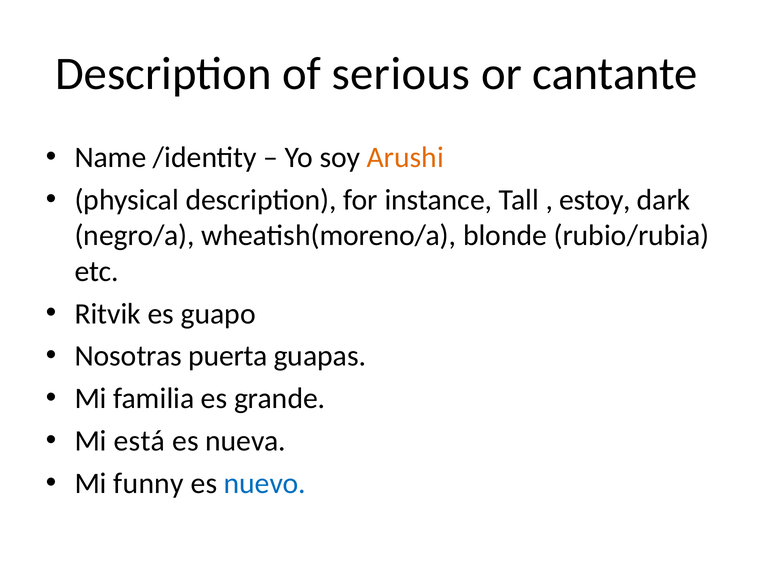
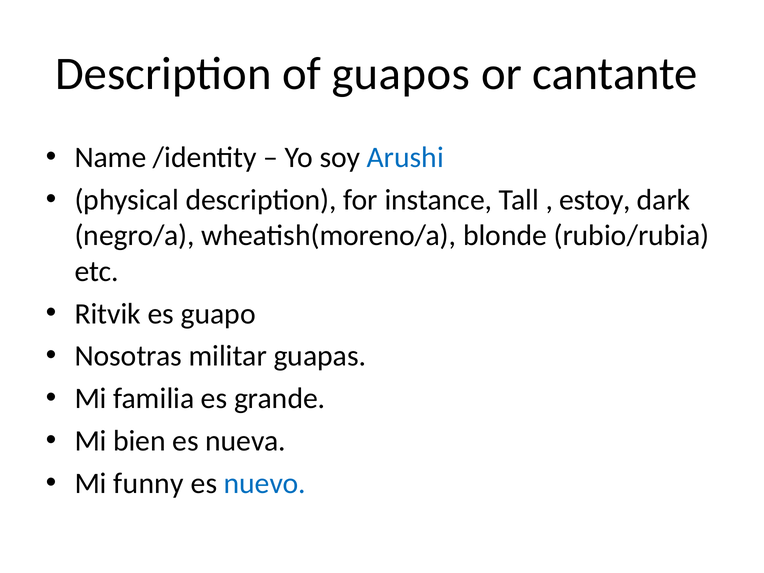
serious: serious -> guapos
Arushi colour: orange -> blue
puerta: puerta -> militar
está: está -> bien
